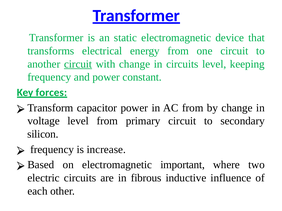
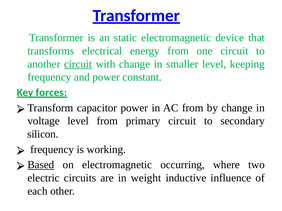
in circuits: circuits -> smaller
increase: increase -> working
Based underline: none -> present
important: important -> occurring
fibrous: fibrous -> weight
